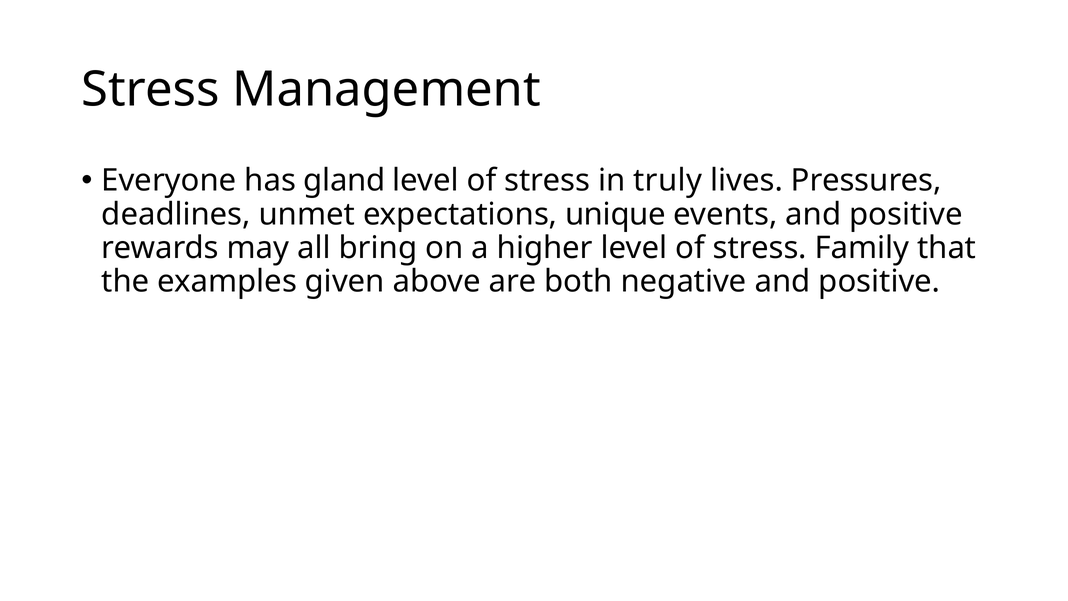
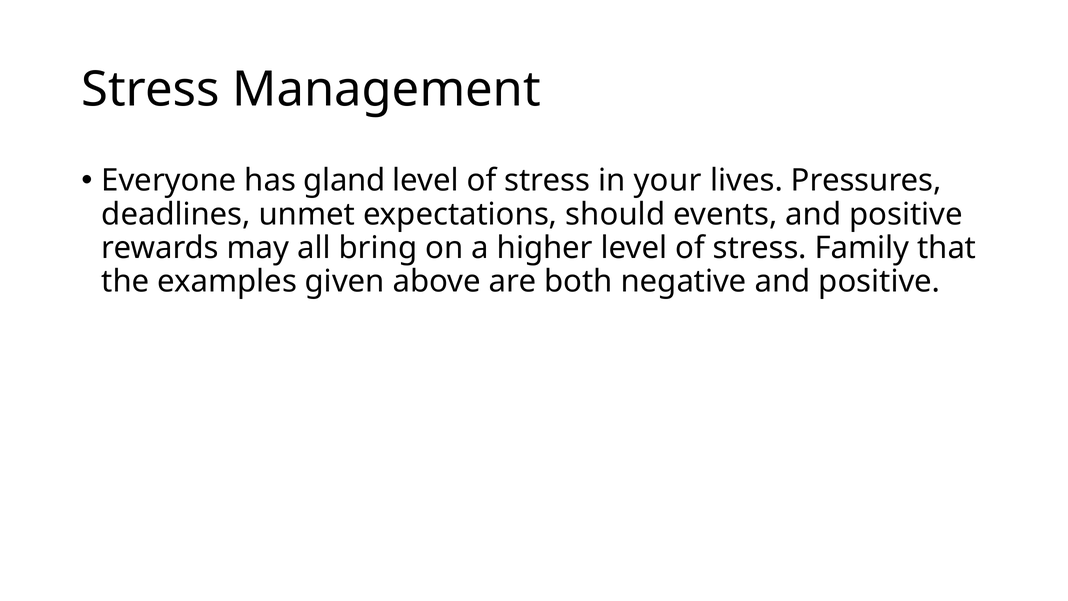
truly: truly -> your
unique: unique -> should
